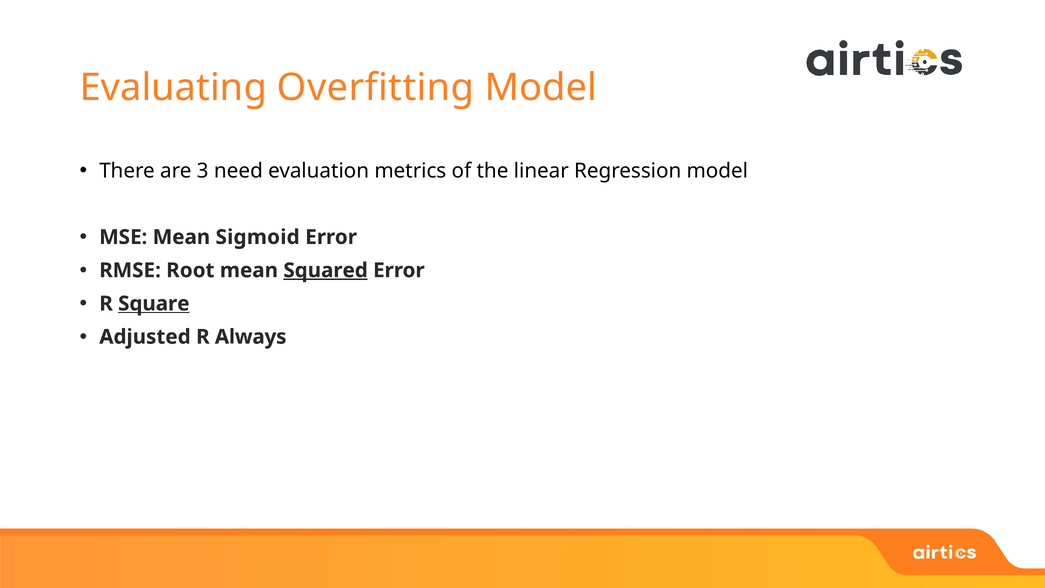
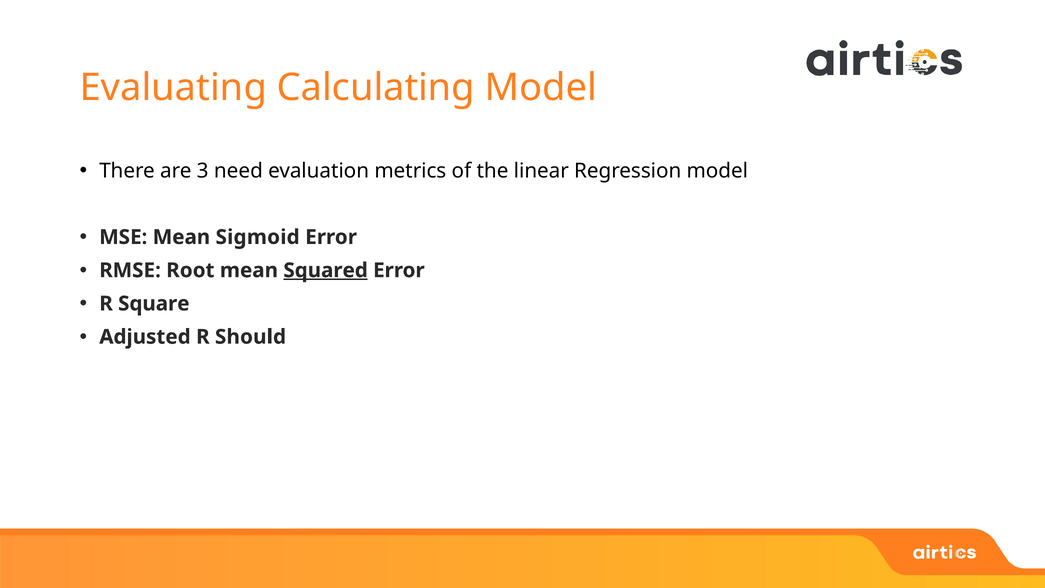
Overfitting: Overfitting -> Calculating
Square underline: present -> none
Always: Always -> Should
